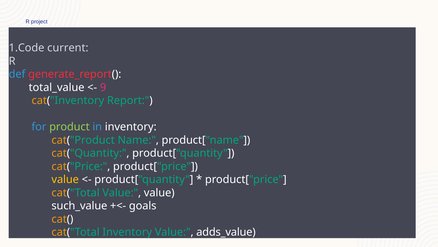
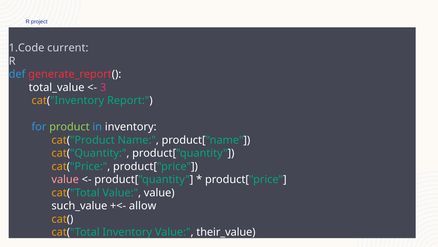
9: 9 -> 3
value at (65, 179) colour: yellow -> pink
goals: goals -> allow
adds_value: adds_value -> their_value
